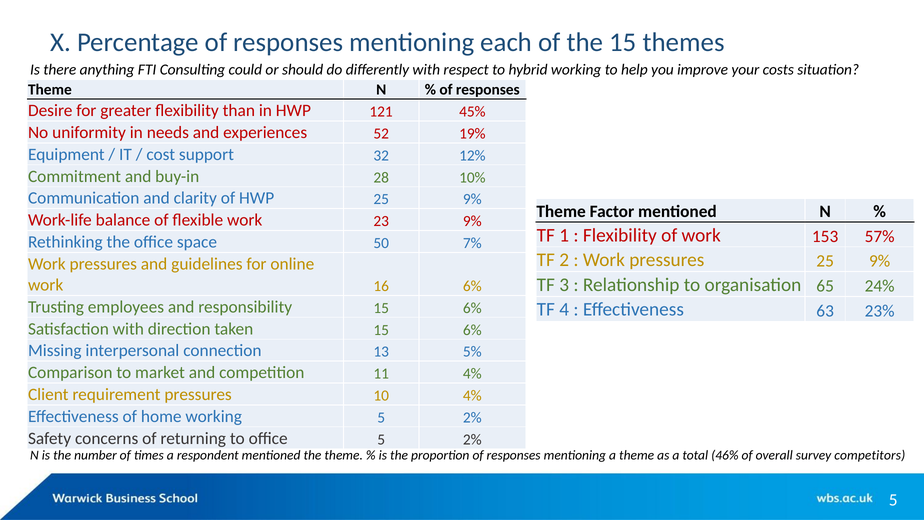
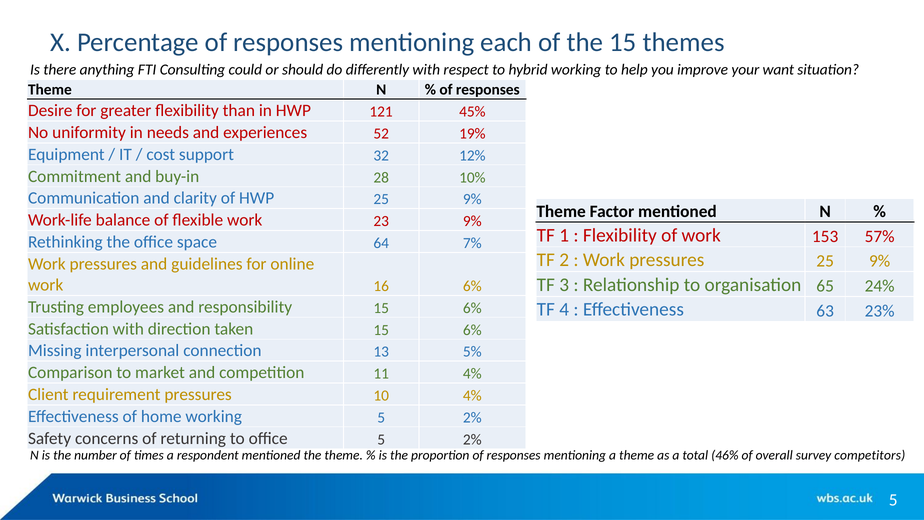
costs: costs -> want
50: 50 -> 64
